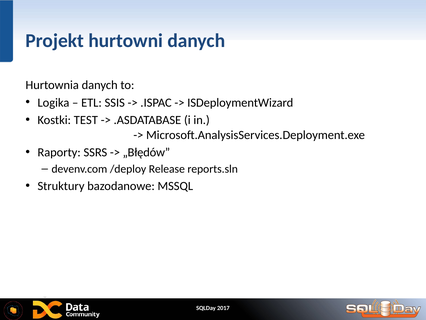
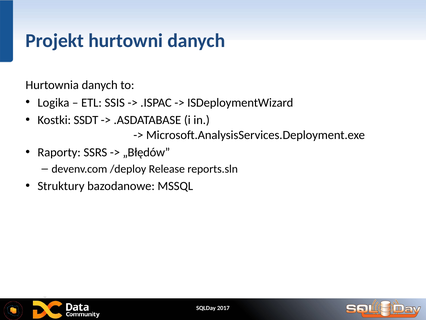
TEST: TEST -> SSDT
